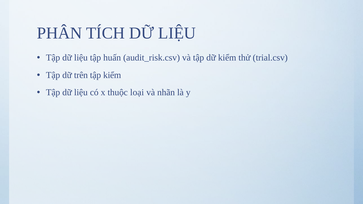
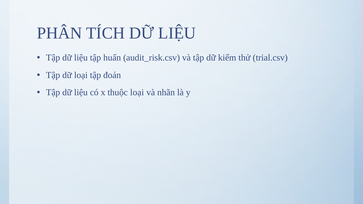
dữ trên: trên -> loại
tập kiểm: kiểm -> đoán
